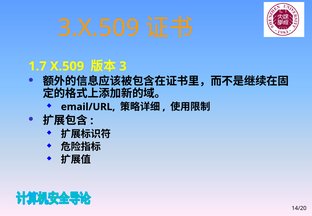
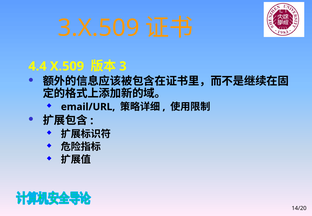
1.7: 1.7 -> 4.4
